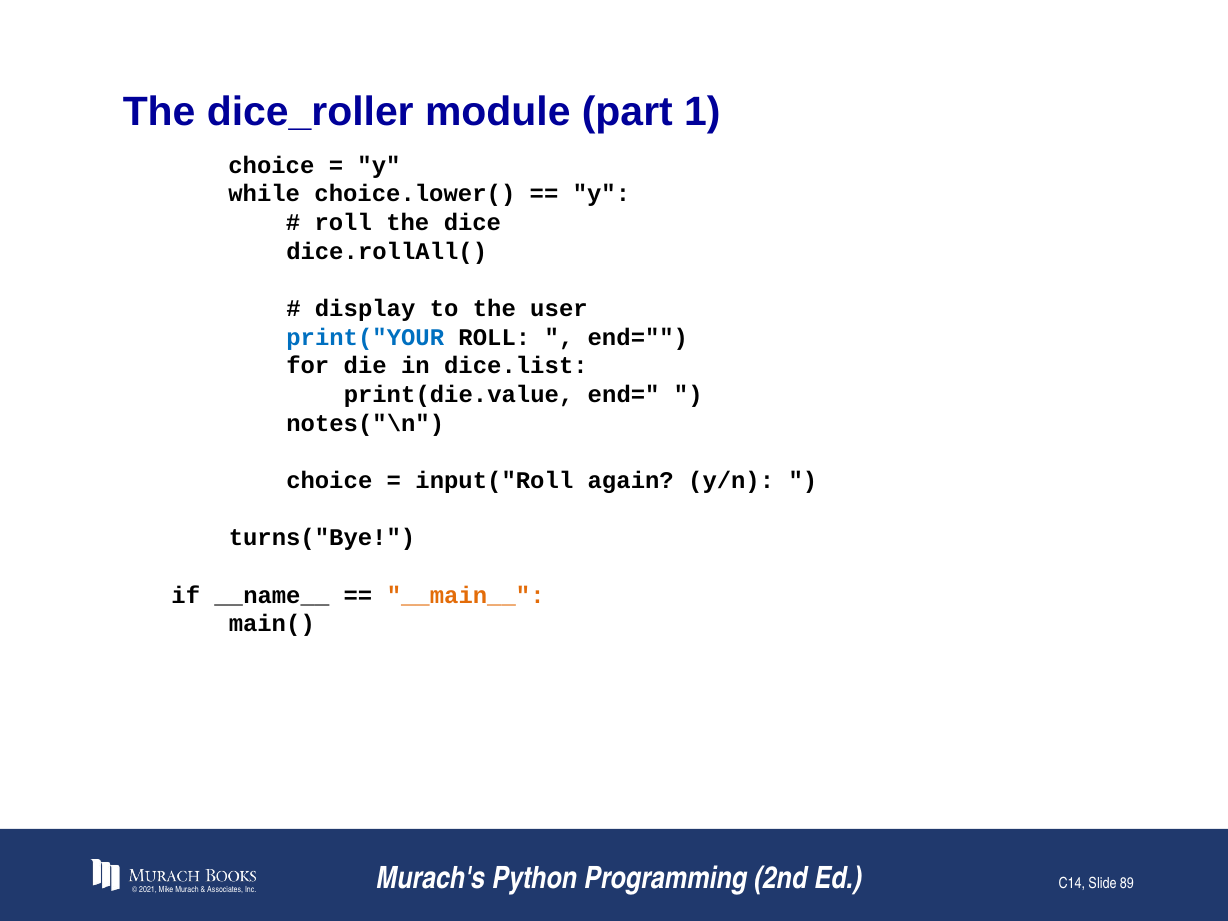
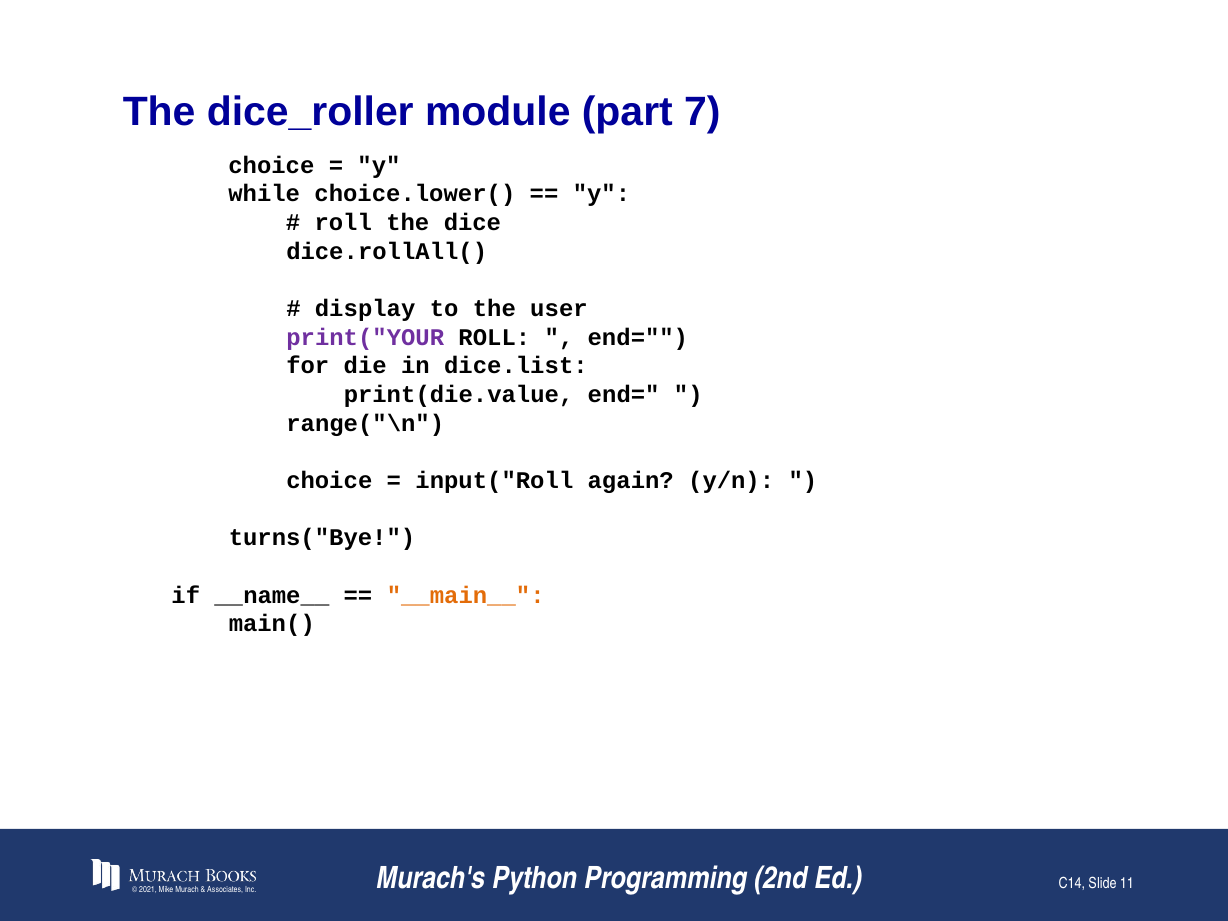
1: 1 -> 7
print("YOUR colour: blue -> purple
notes("\n: notes("\n -> range("\n
89: 89 -> 11
